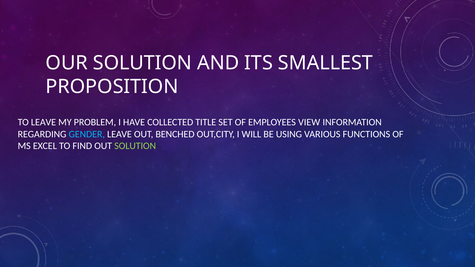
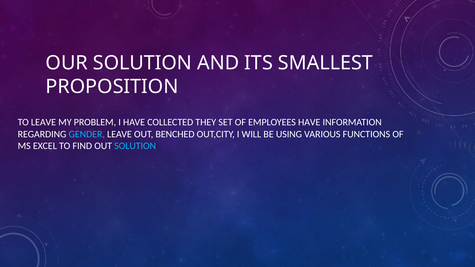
TITLE: TITLE -> THEY
EMPLOYEES VIEW: VIEW -> HAVE
SOLUTION at (135, 146) colour: light green -> light blue
